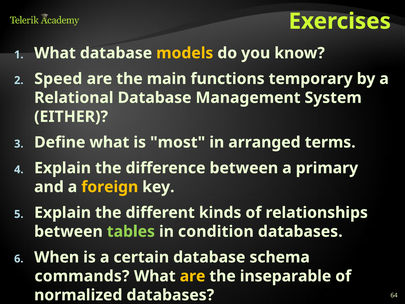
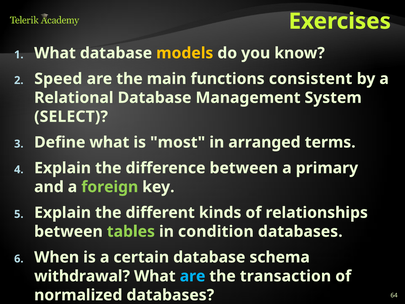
temporary: temporary -> consistent
EITHER: EITHER -> SELECT
foreign colour: yellow -> light green
commands: commands -> withdrawal
are at (193, 276) colour: yellow -> light blue
inseparable: inseparable -> transaction
